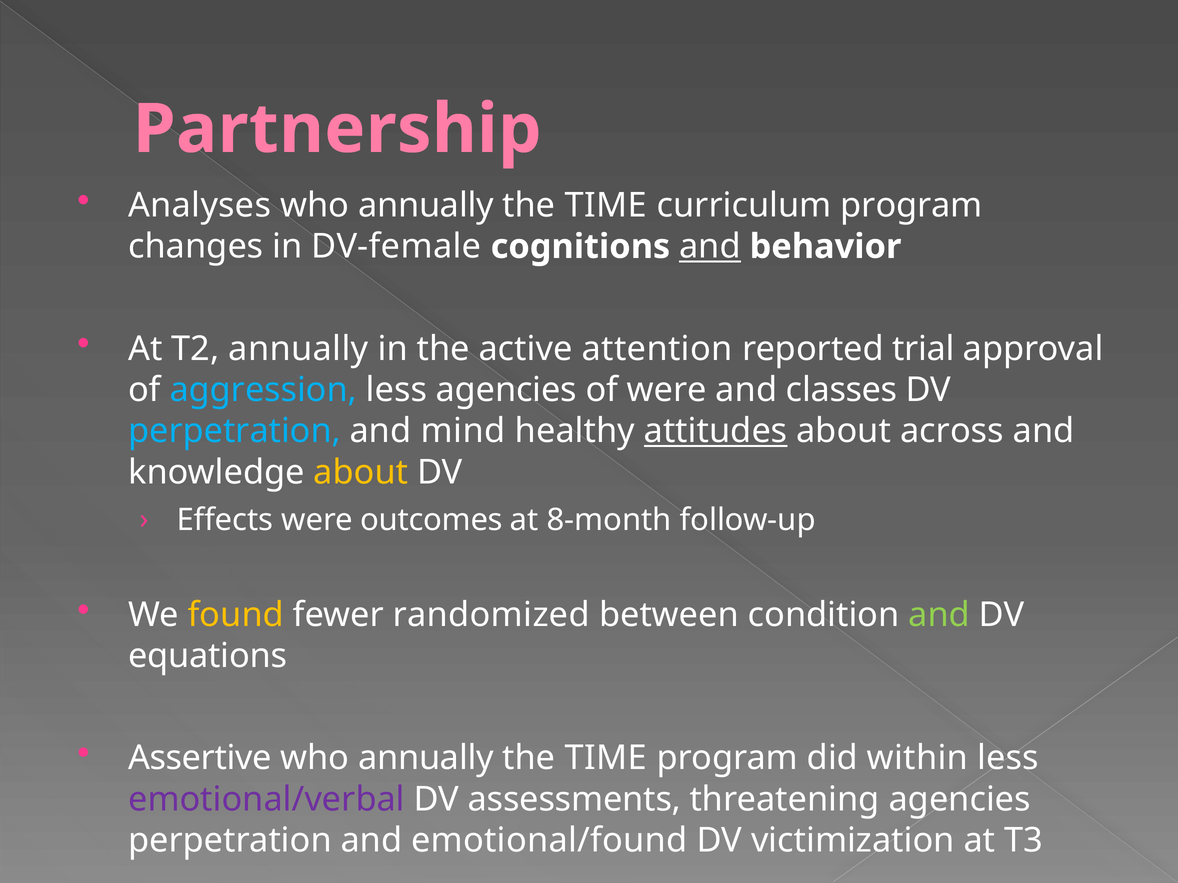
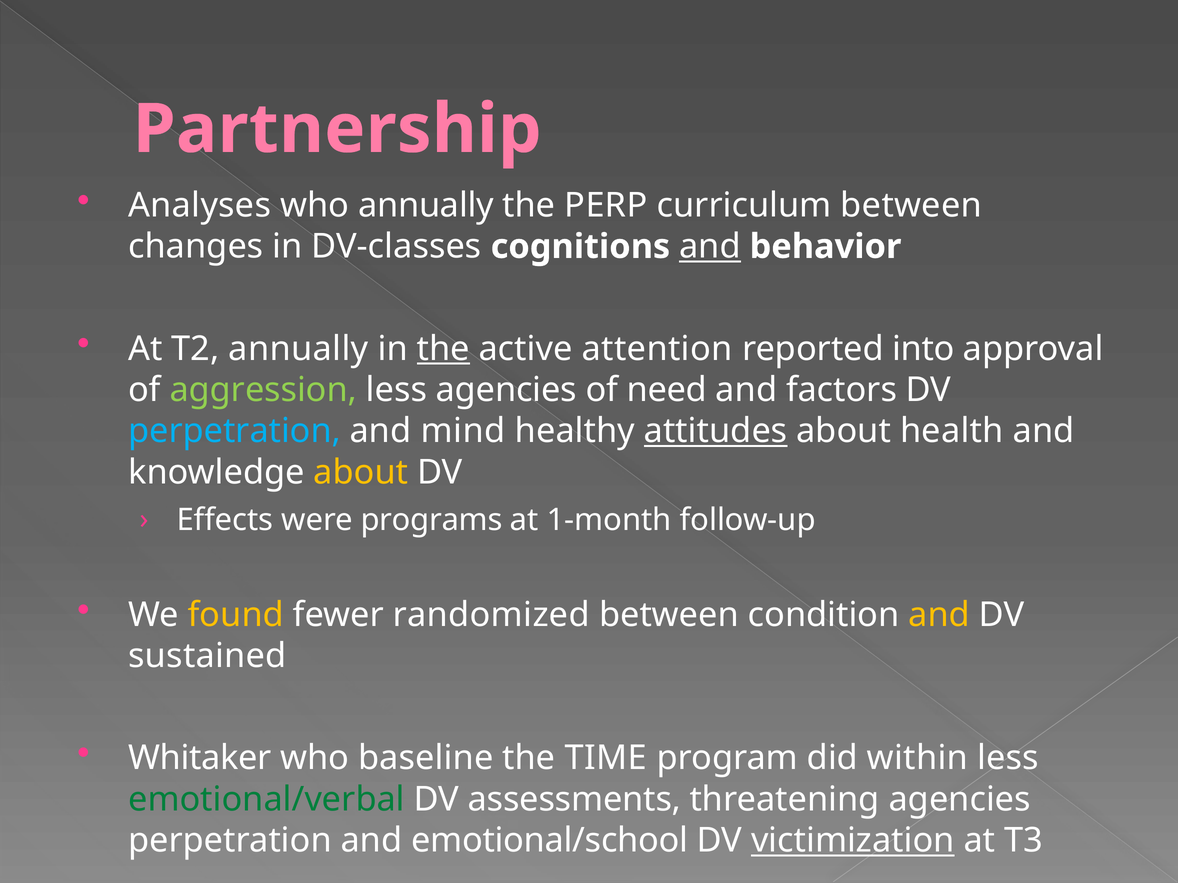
TIME at (606, 206): TIME -> PERP
curriculum program: program -> between
DV-female: DV-female -> DV-classes
the at (443, 349) underline: none -> present
trial: trial -> into
aggression colour: light blue -> light green
of were: were -> need
classes: classes -> factors
across: across -> health
outcomes: outcomes -> programs
8-month: 8-month -> 1-month
and at (939, 615) colour: light green -> yellow
equations: equations -> sustained
Assertive: Assertive -> Whitaker
annually at (426, 759): annually -> baseline
emotional/verbal colour: purple -> green
emotional/found: emotional/found -> emotional/school
victimization underline: none -> present
